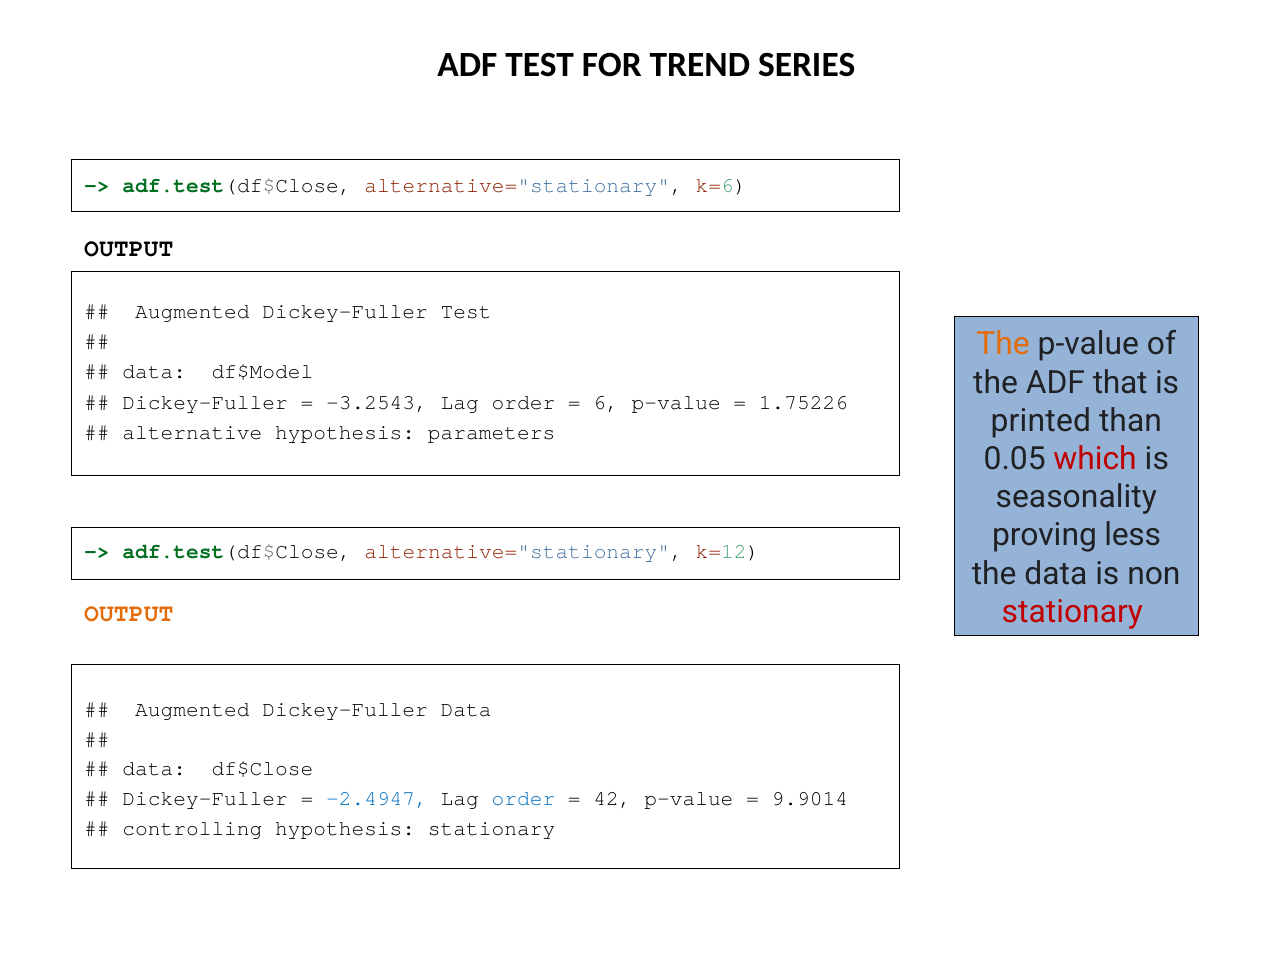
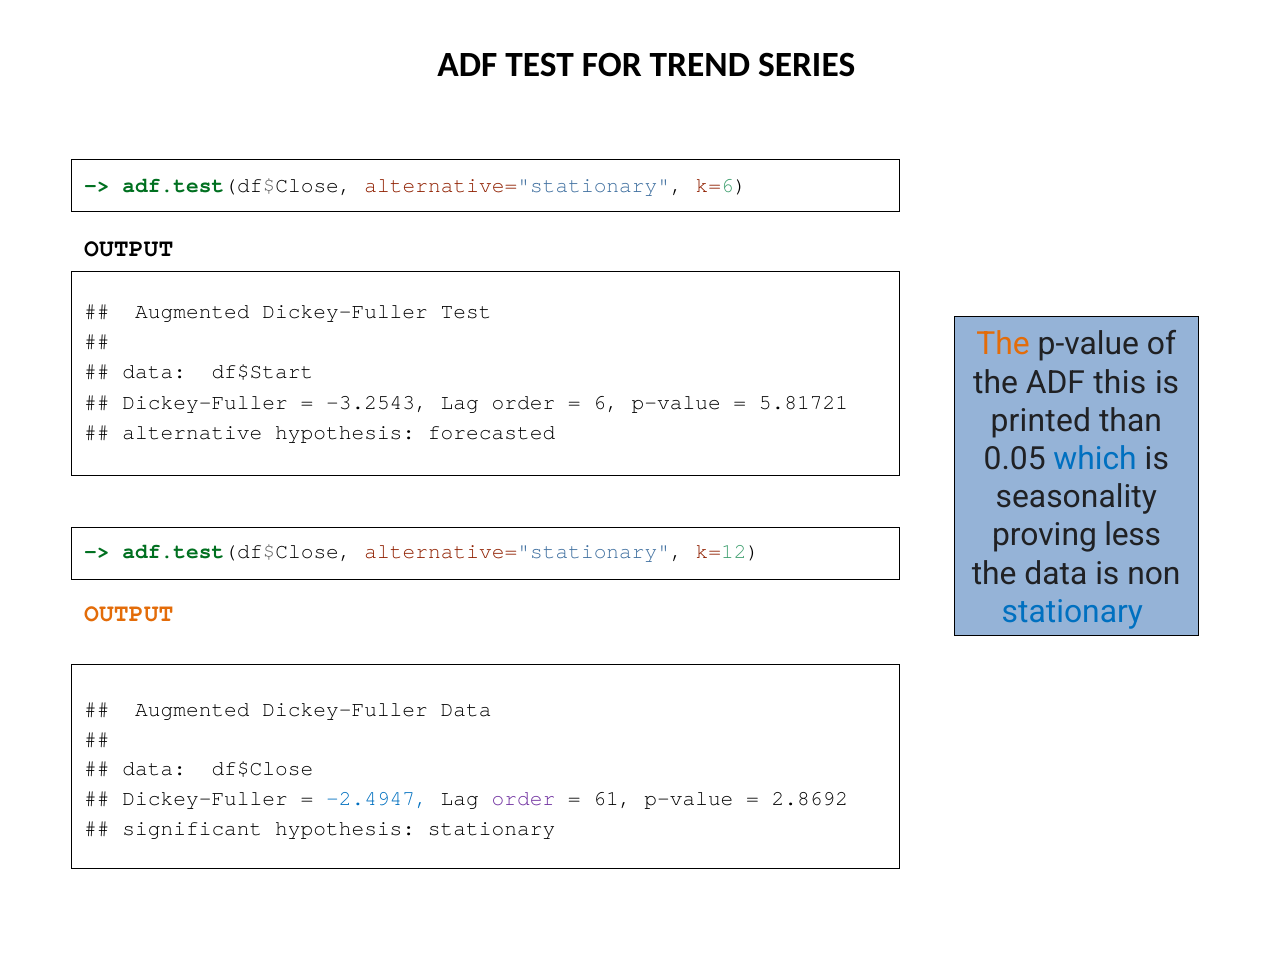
df$Model: df$Model -> df$Start
that: that -> this
1.75226: 1.75226 -> 5.81721
parameters: parameters -> forecasted
which colour: red -> blue
stationary at (1072, 612) colour: red -> blue
order at (523, 798) colour: blue -> purple
42: 42 -> 61
9.9014: 9.9014 -> 2.8692
controlling: controlling -> significant
